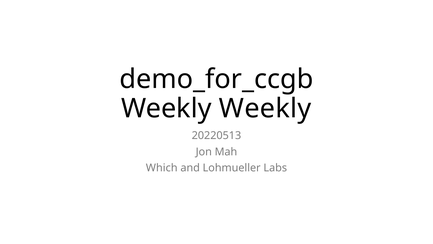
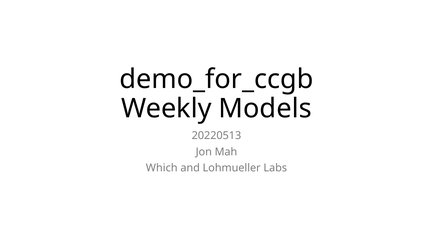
Weekly Weekly: Weekly -> Models
